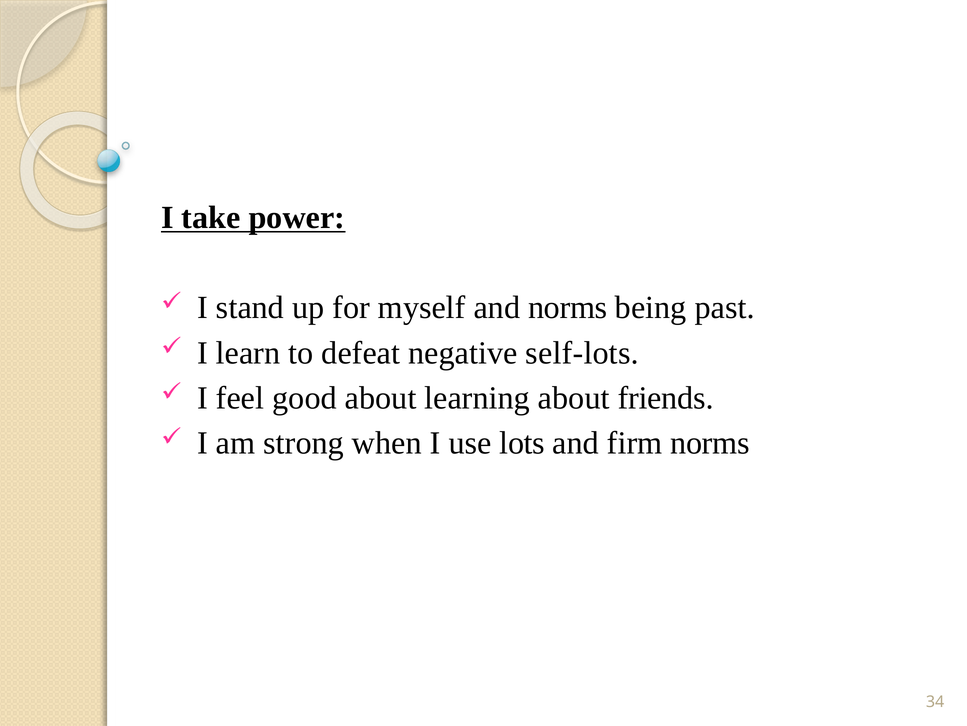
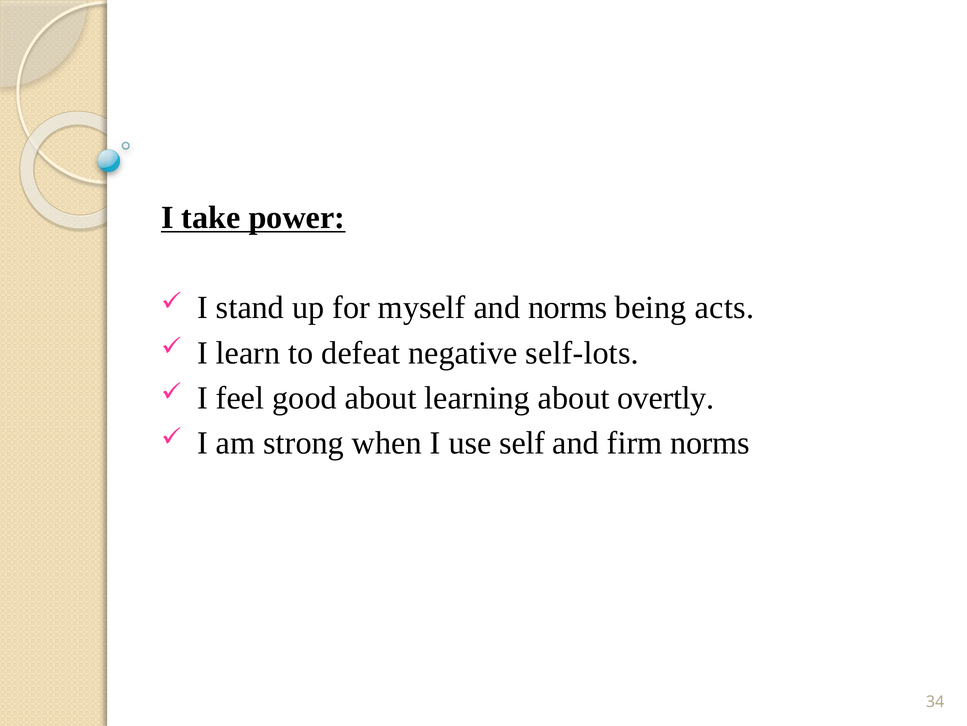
past: past -> acts
friends: friends -> overtly
lots: lots -> self
